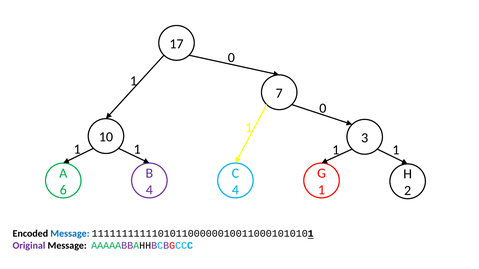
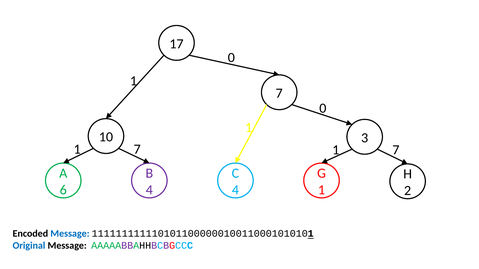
1 at (137, 149): 1 -> 7
1 at (396, 150): 1 -> 7
Original colour: purple -> blue
